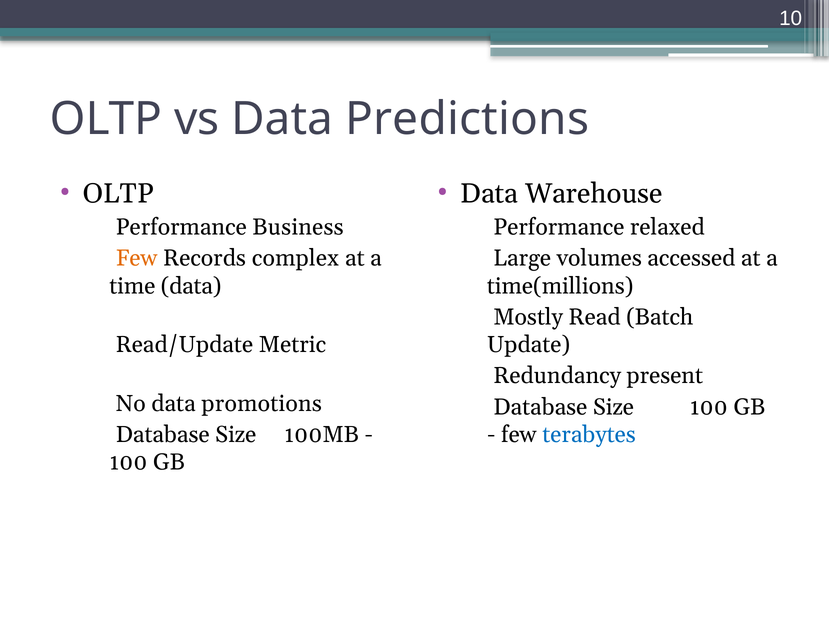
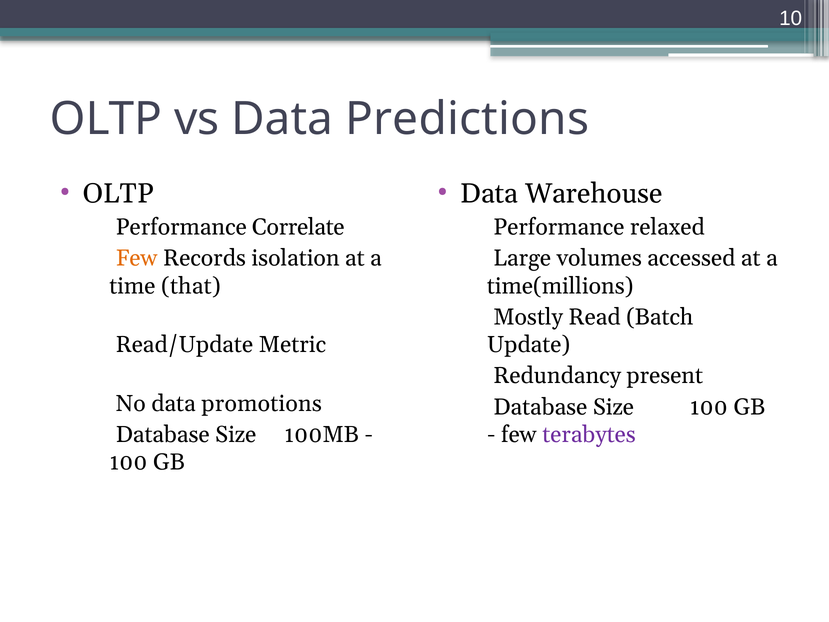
Business: Business -> Correlate
complex: complex -> isolation
time data: data -> that
terabytes colour: blue -> purple
